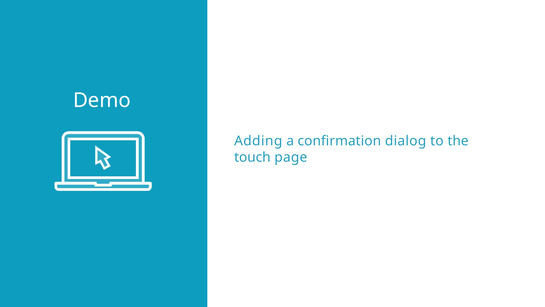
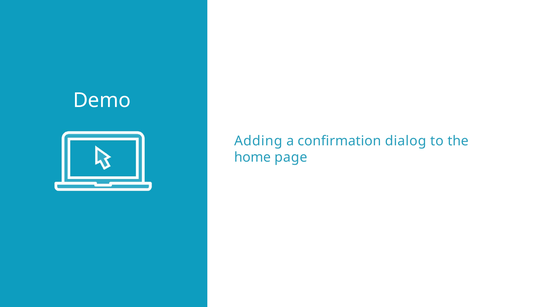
touch: touch -> home
